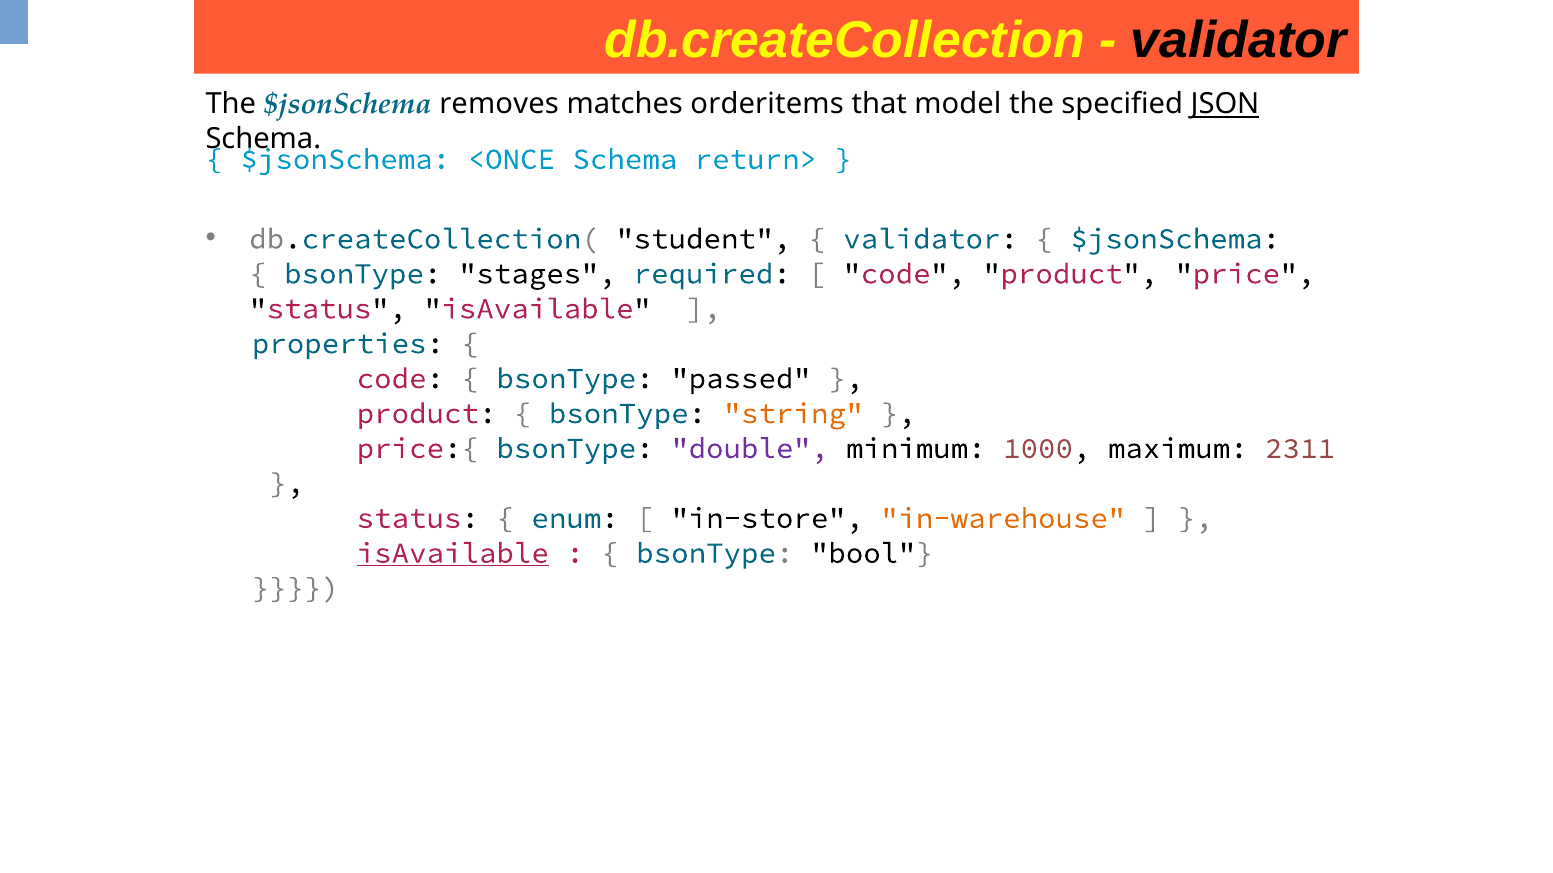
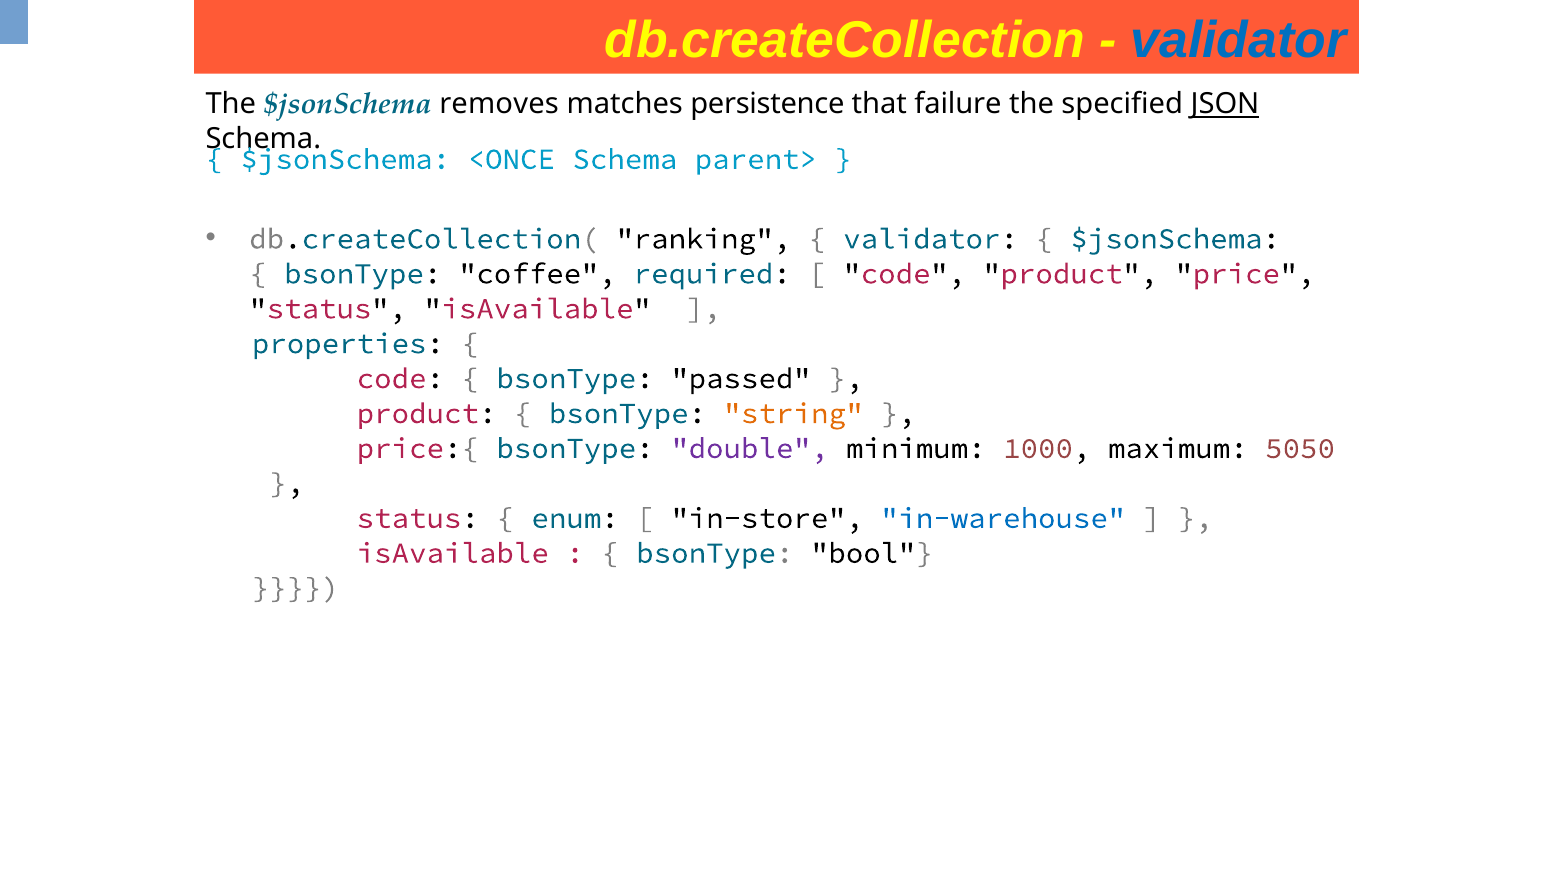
validator at (1238, 40) colour: black -> blue
orderitems: orderitems -> persistence
model: model -> failure
return>: return> -> parent>
student: student -> ranking
stages: stages -> coffee
2311: 2311 -> 5050
in-warehouse colour: orange -> blue
isAvailable at (453, 553) underline: present -> none
